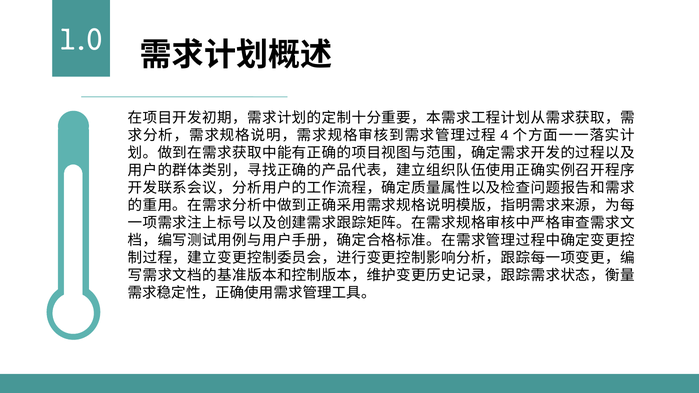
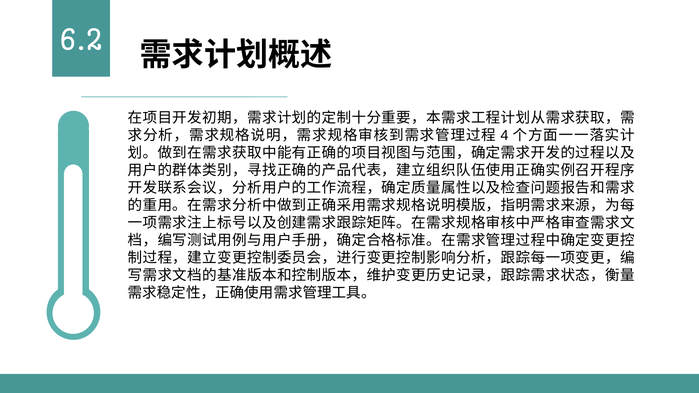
1.0: 1.0 -> 6.2
